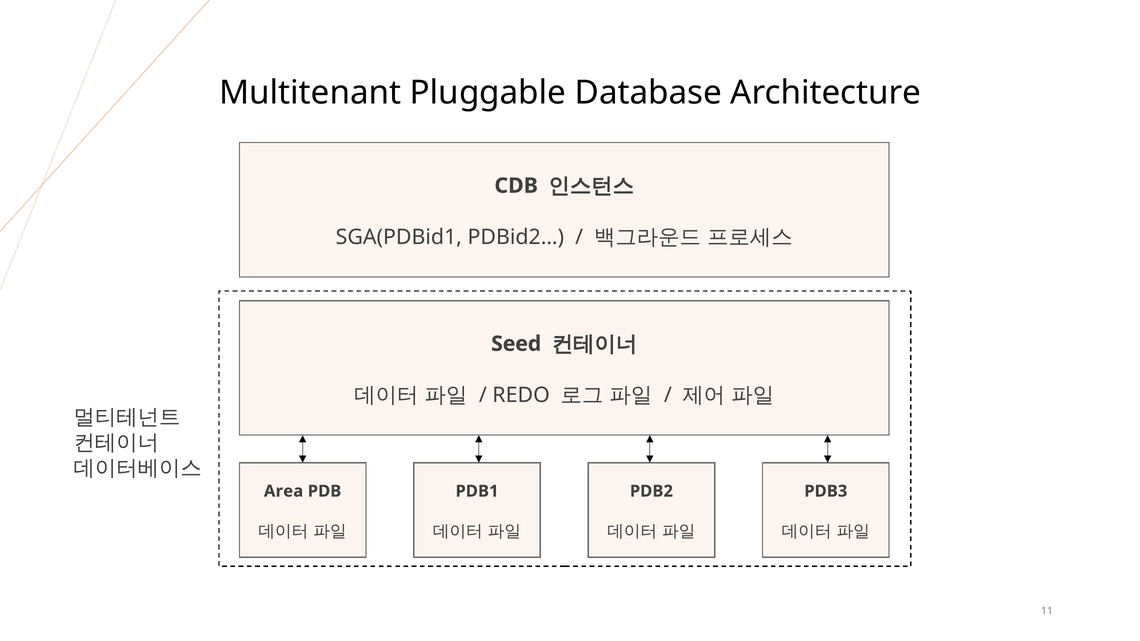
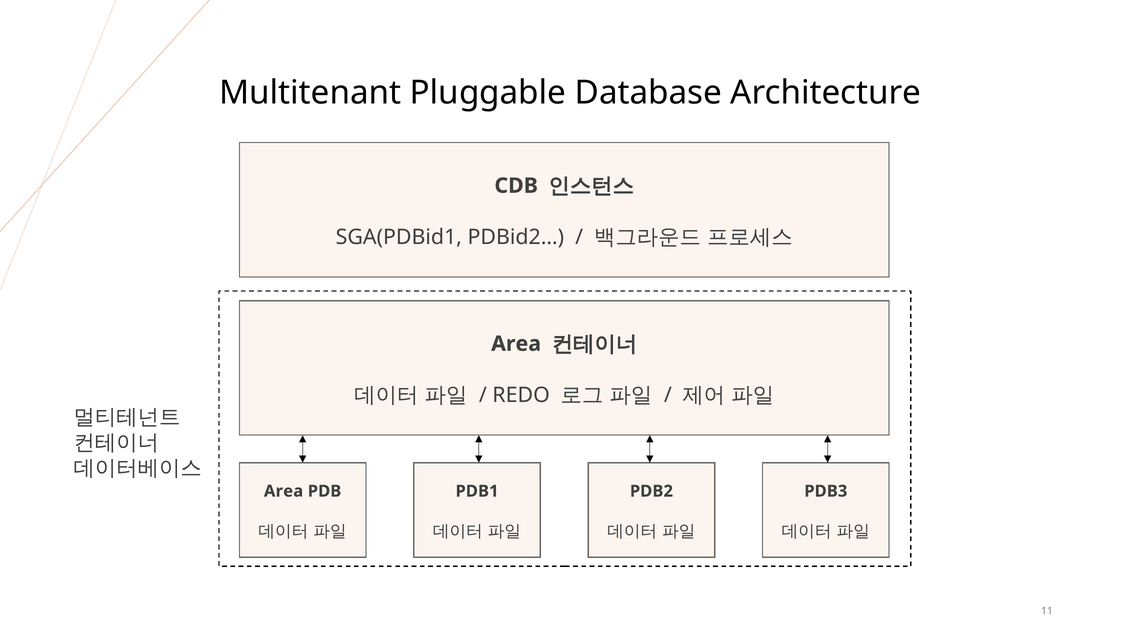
Seed at (516, 344): Seed -> Area
